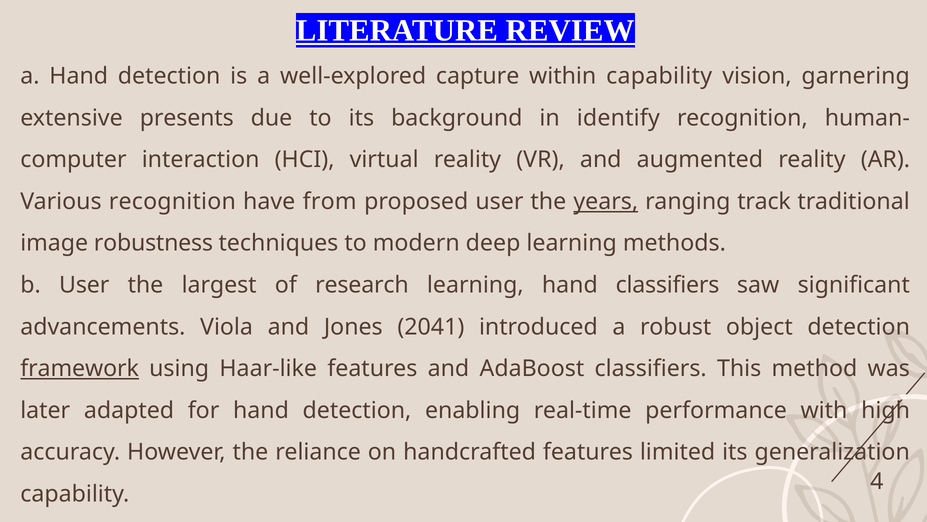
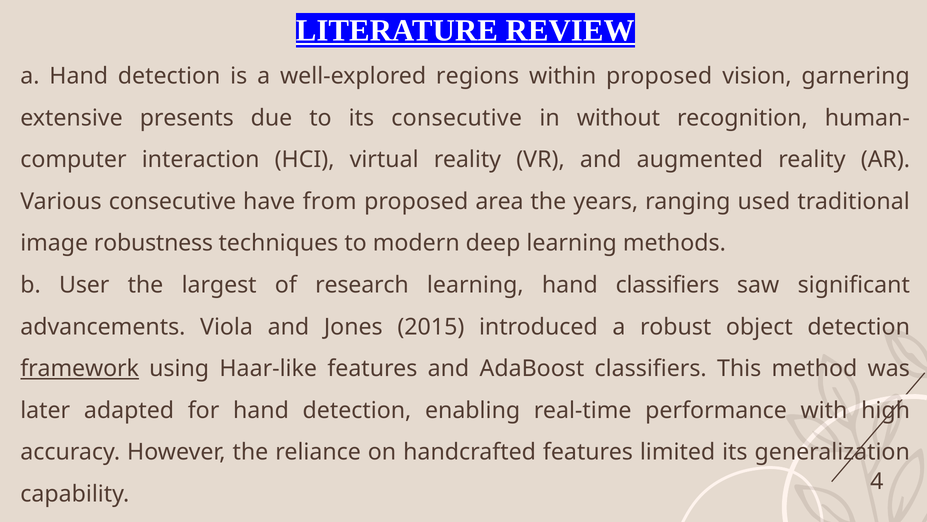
capture: capture -> regions
within capability: capability -> proposed
its background: background -> consecutive
identify: identify -> without
Various recognition: recognition -> consecutive
proposed user: user -> area
years underline: present -> none
track: track -> used
2041: 2041 -> 2015
